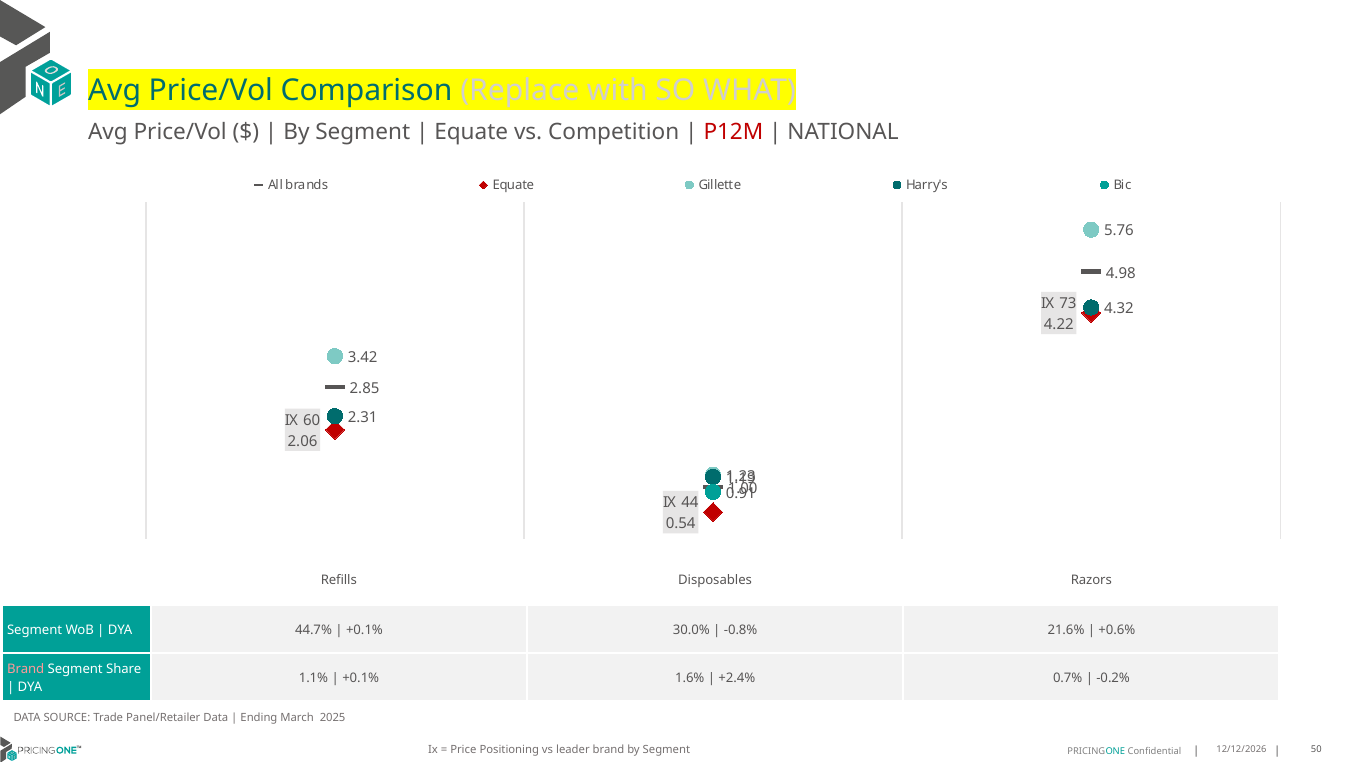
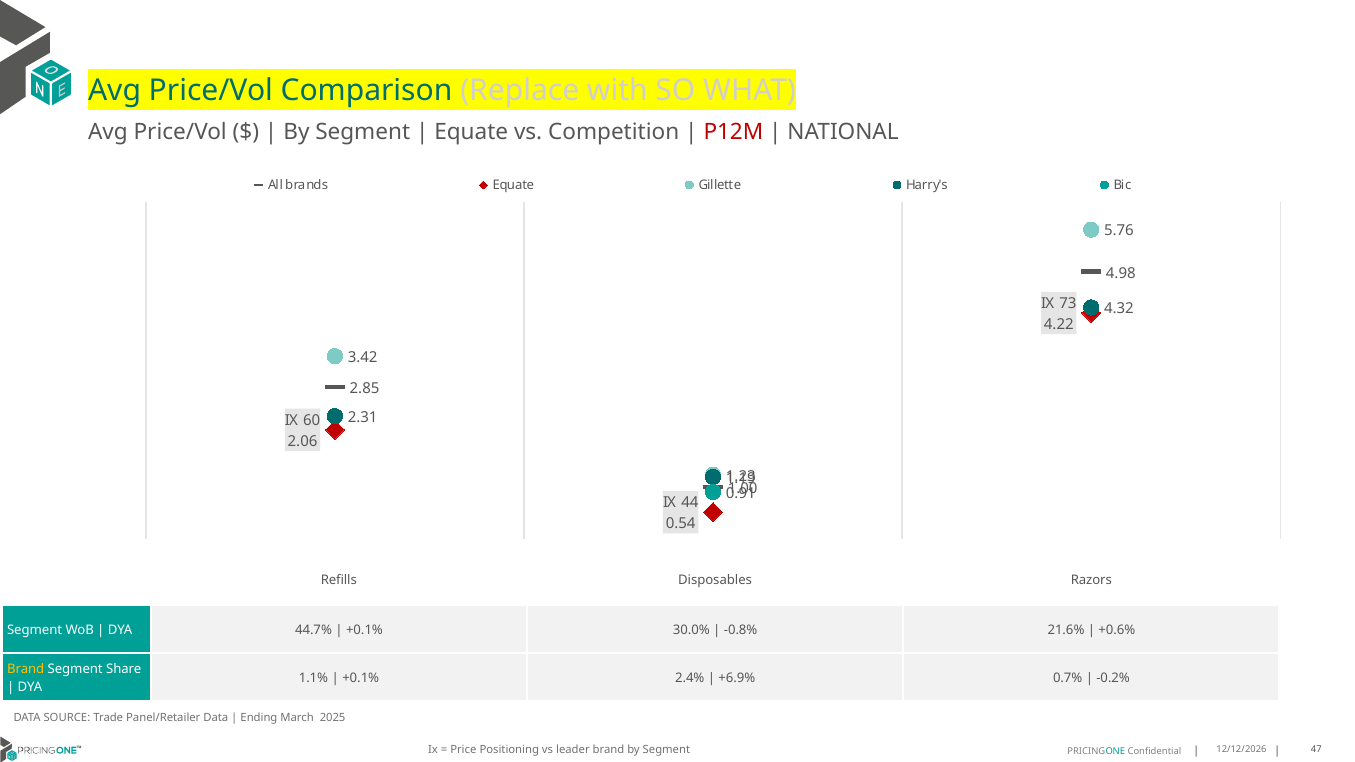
Brand at (26, 669) colour: pink -> yellow
1.6%: 1.6% -> 2.4%
+2.4%: +2.4% -> +6.9%
50: 50 -> 47
